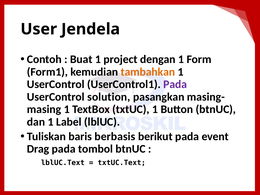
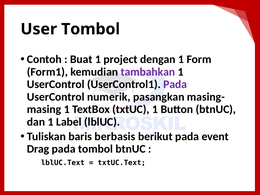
User Jendela: Jendela -> Tombol
tambahkan colour: orange -> purple
solution: solution -> numerik
